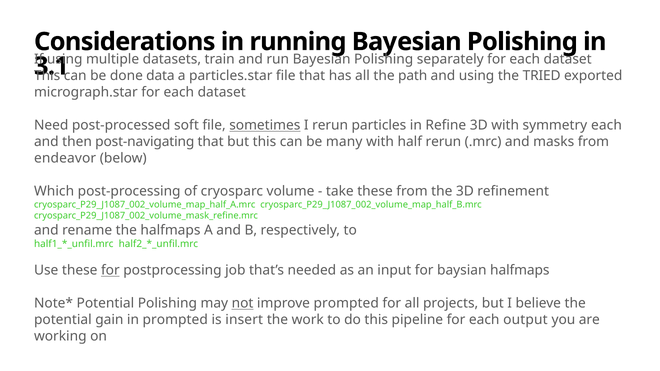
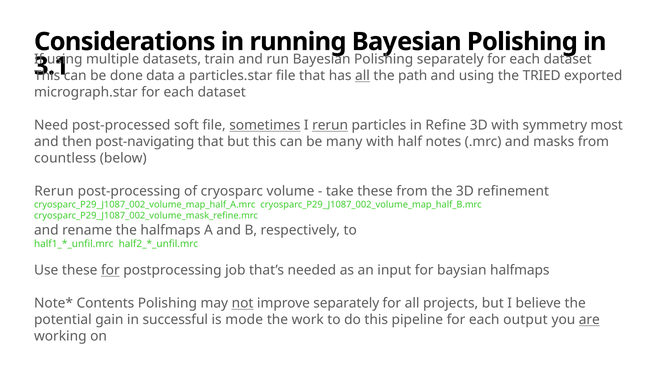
all at (362, 76) underline: none -> present
rerun at (330, 125) underline: none -> present
symmetry each: each -> most
half rerun: rerun -> notes
endeavor: endeavor -> countless
Which at (54, 191): Which -> Rerun
Potential at (105, 304): Potential -> Contents
improve prompted: prompted -> separately
in prompted: prompted -> successful
insert: insert -> mode
are underline: none -> present
